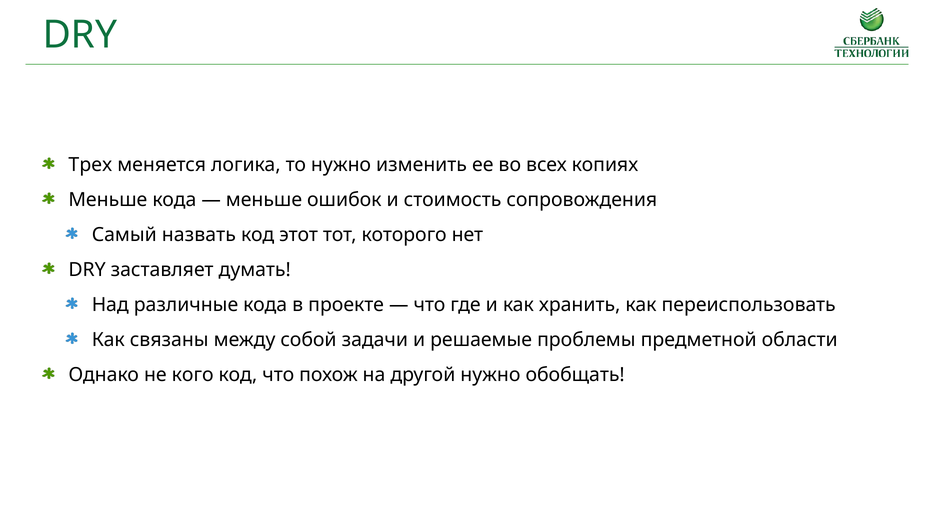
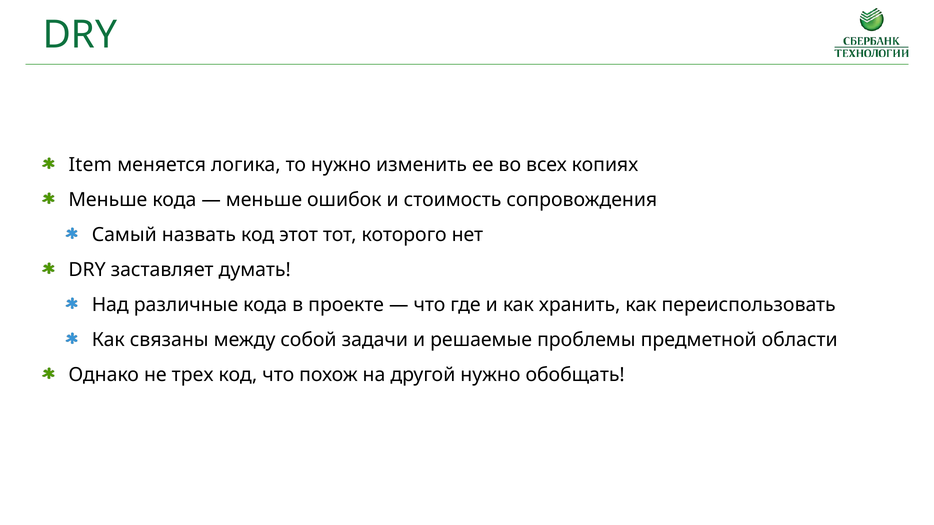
Трех: Трех -> Item
кого: кого -> трех
